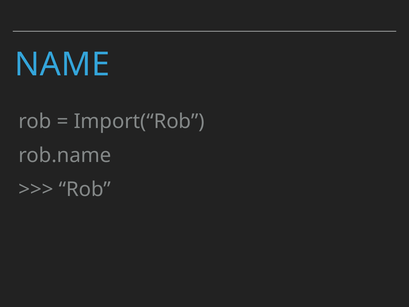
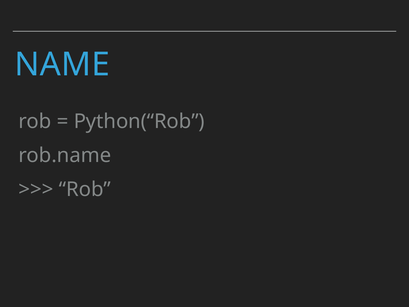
Import(“Rob: Import(“Rob -> Python(“Rob
